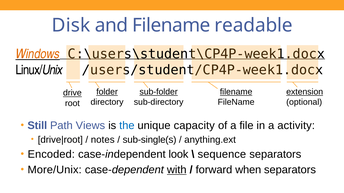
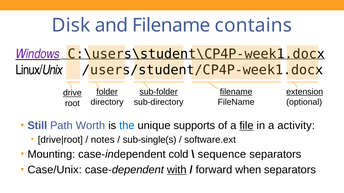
readable: readable -> contains
Windows colour: orange -> purple
Views: Views -> Worth
capacity: capacity -> supports
file underline: none -> present
anything.ext: anything.ext -> software.ext
Encoded: Encoded -> Mounting
look: look -> cold
More/Unix: More/Unix -> Case/Unix
